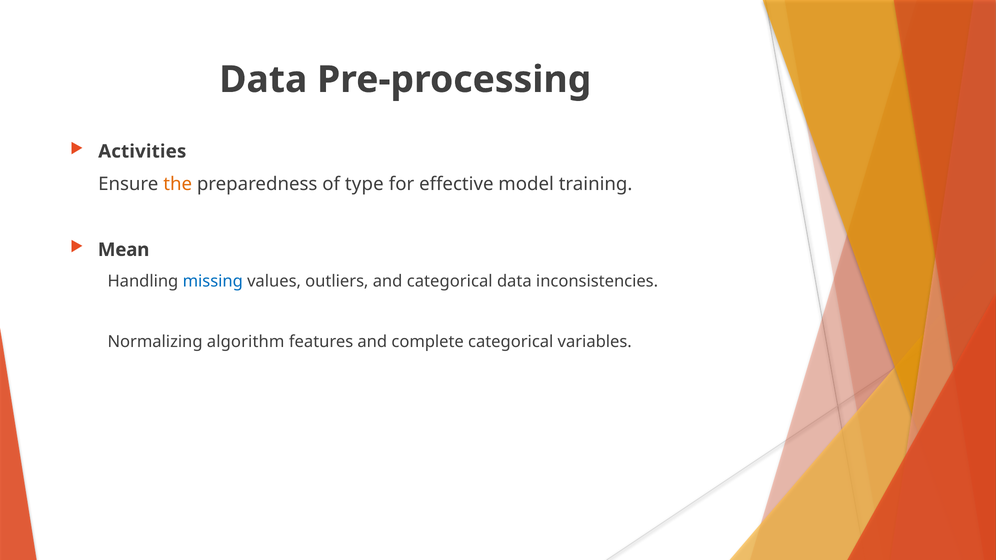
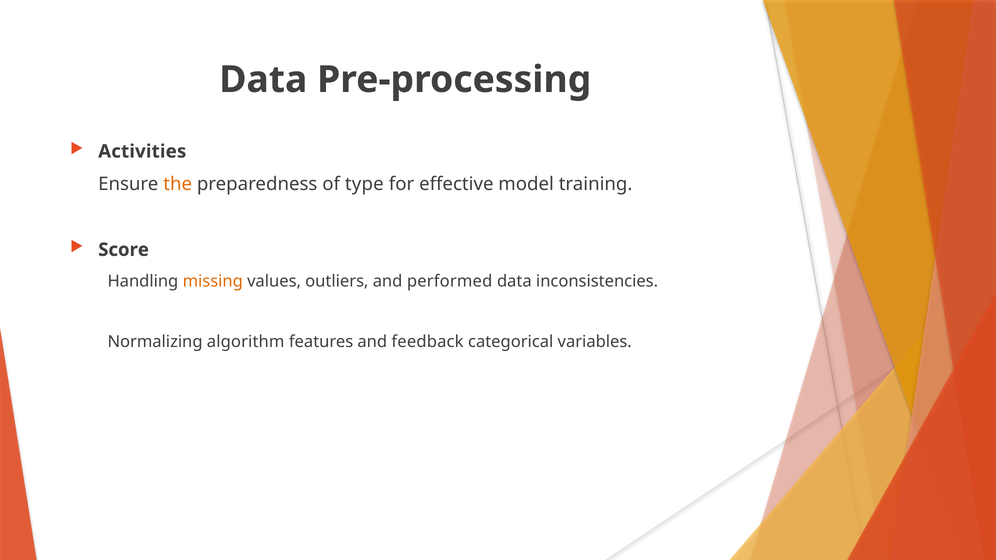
Mean: Mean -> Score
missing colour: blue -> orange
and categorical: categorical -> performed
complete: complete -> feedback
